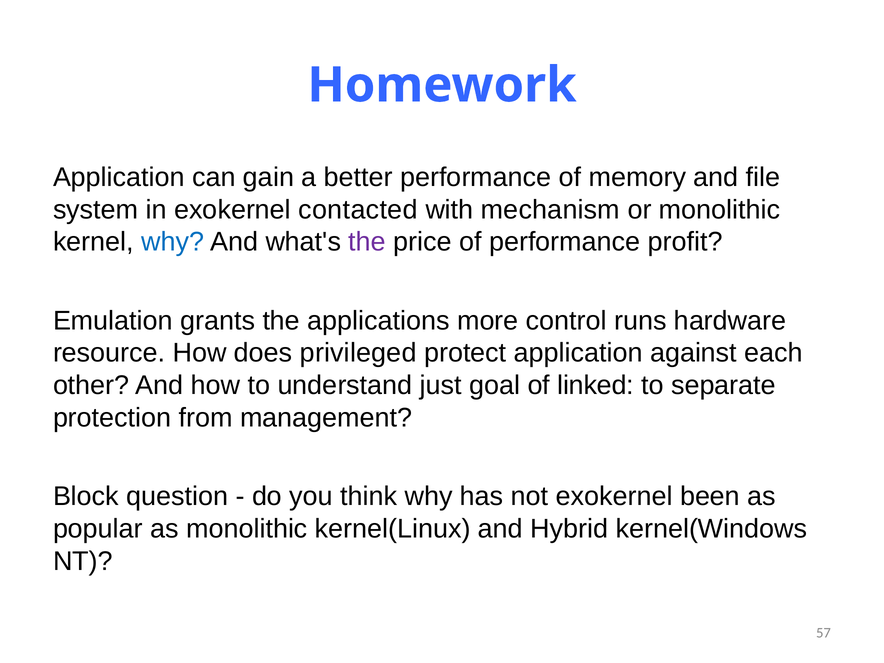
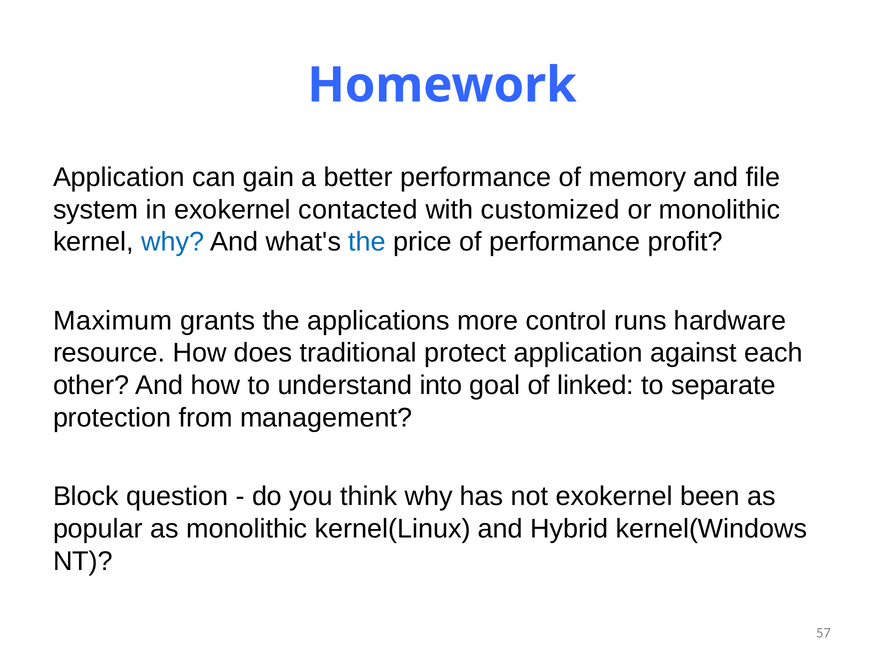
mechanism: mechanism -> customized
the at (367, 242) colour: purple -> blue
Emulation: Emulation -> Maximum
privileged: privileged -> traditional
just: just -> into
